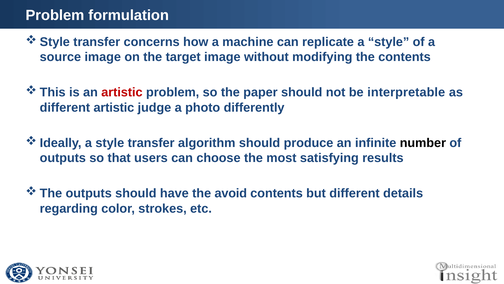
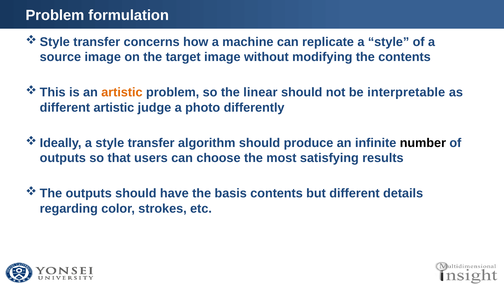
artistic at (122, 92) colour: red -> orange
paper: paper -> linear
avoid: avoid -> basis
